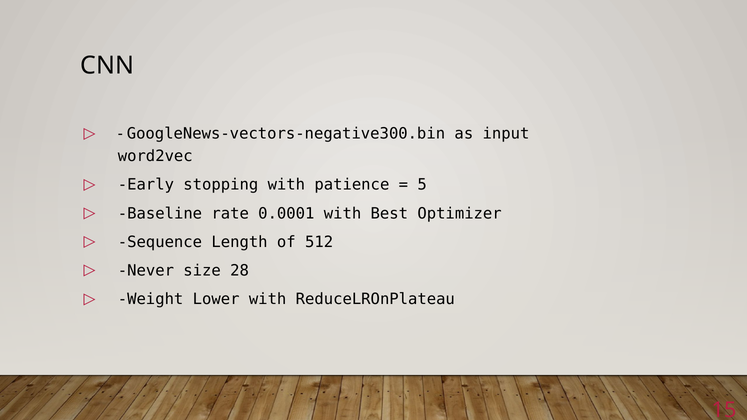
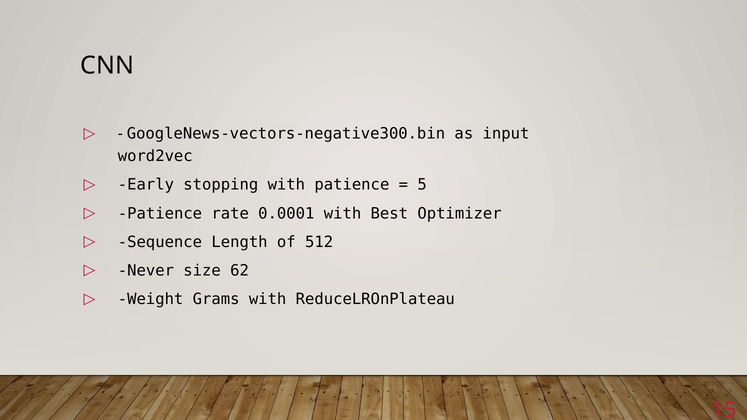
Baseline at (160, 214): Baseline -> Patience
28: 28 -> 62
Lower: Lower -> Grams
